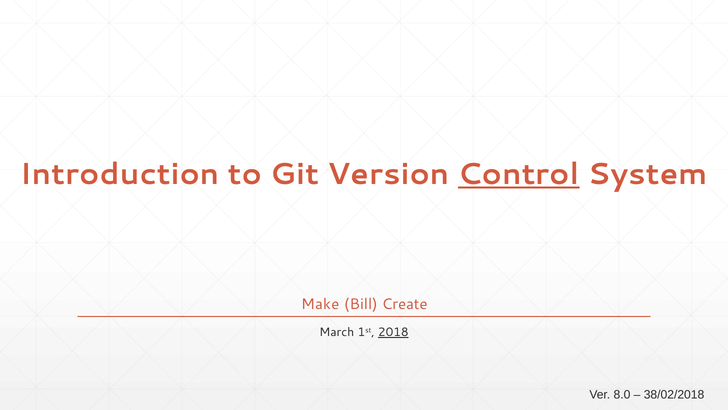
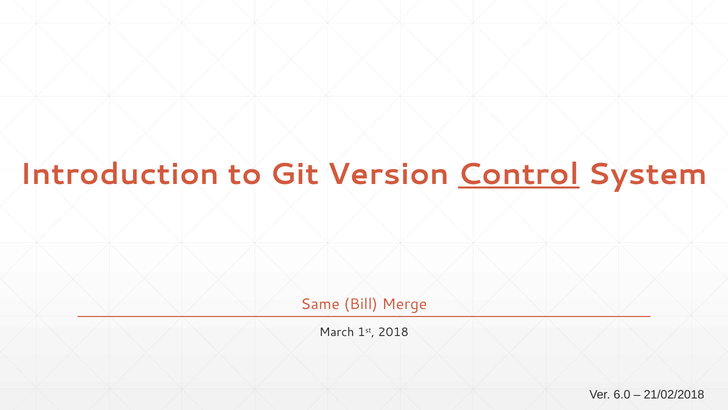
Make: Make -> Same
Create: Create -> Merge
2018 underline: present -> none
8.0: 8.0 -> 6.0
38/02/2018: 38/02/2018 -> 21/02/2018
